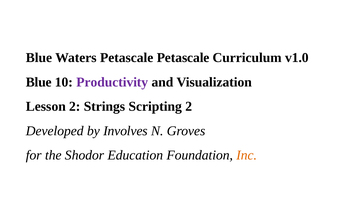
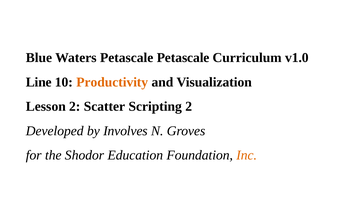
Blue at (39, 82): Blue -> Line
Productivity colour: purple -> orange
Strings: Strings -> Scatter
